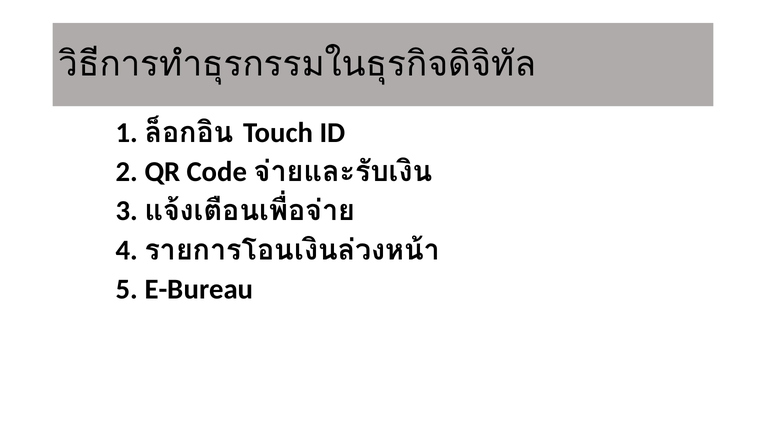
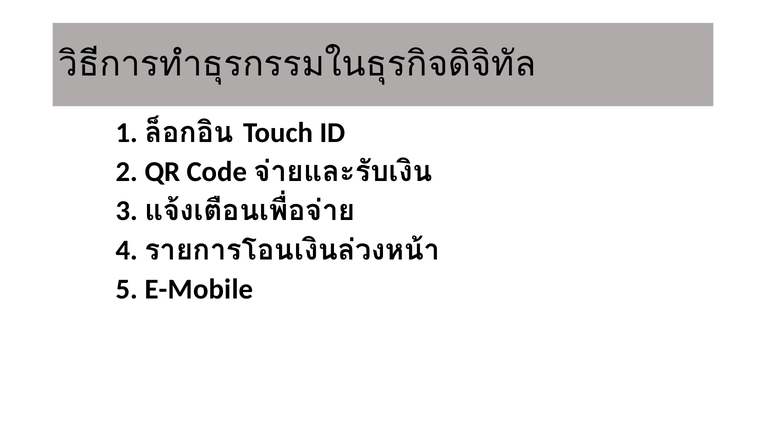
E-Bureau: E-Bureau -> E-Mobile
